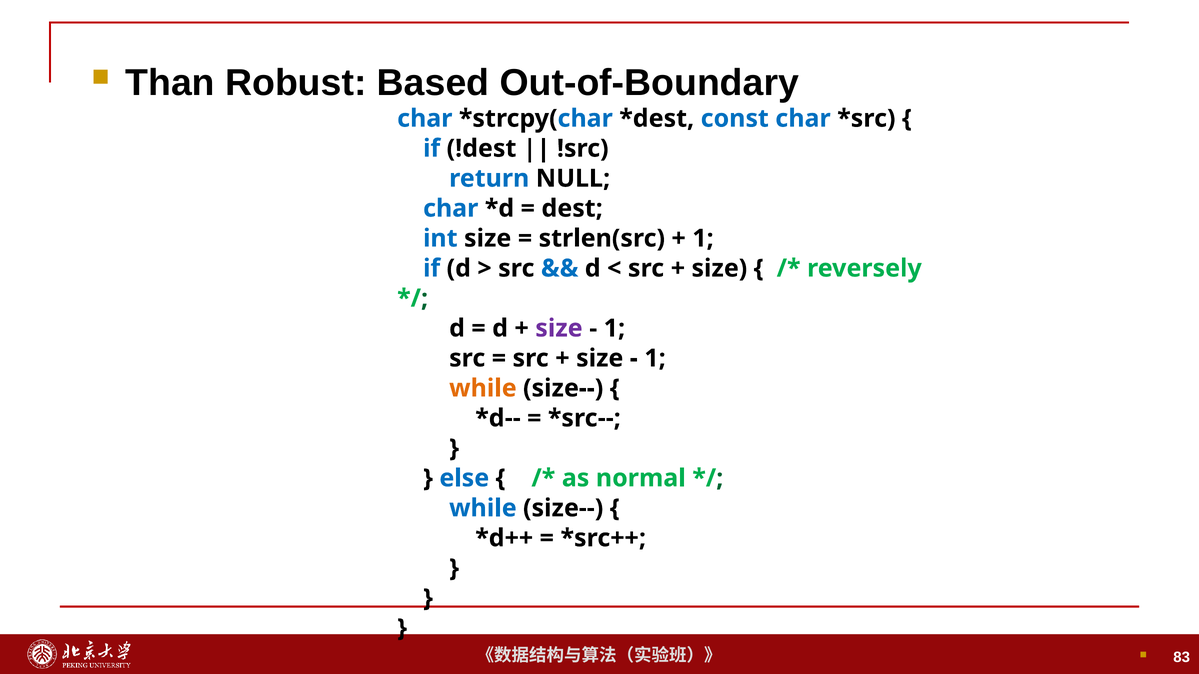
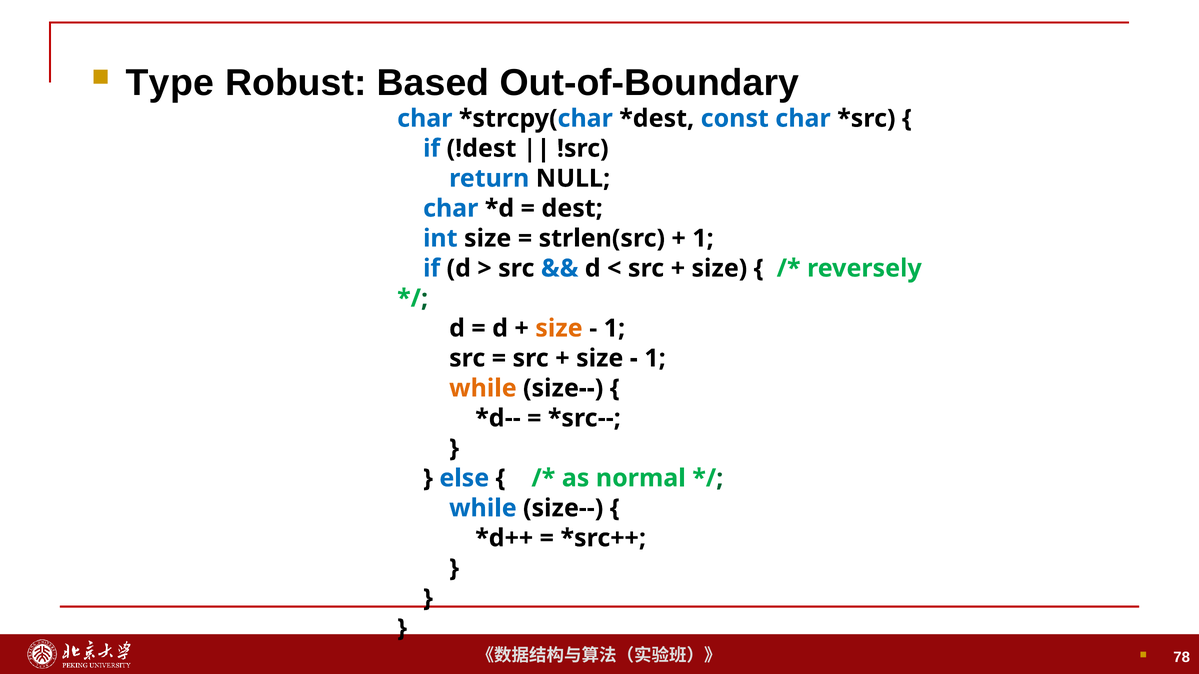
Than: Than -> Type
size at (559, 328) colour: purple -> orange
83: 83 -> 78
